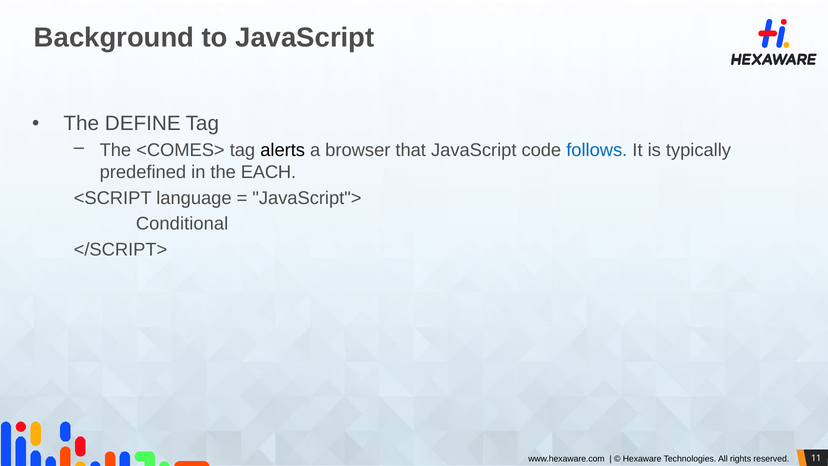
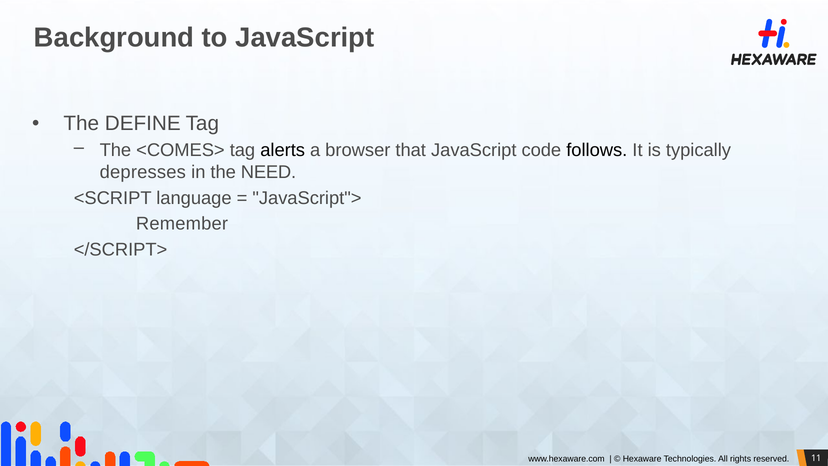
follows colour: blue -> black
predefined: predefined -> depresses
EACH: EACH -> NEED
Conditional: Conditional -> Remember
